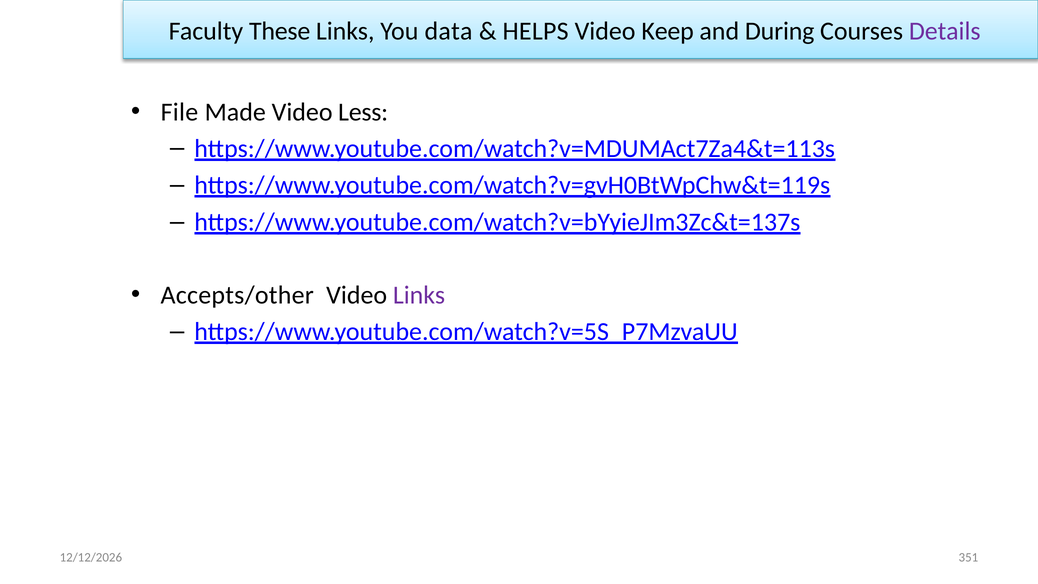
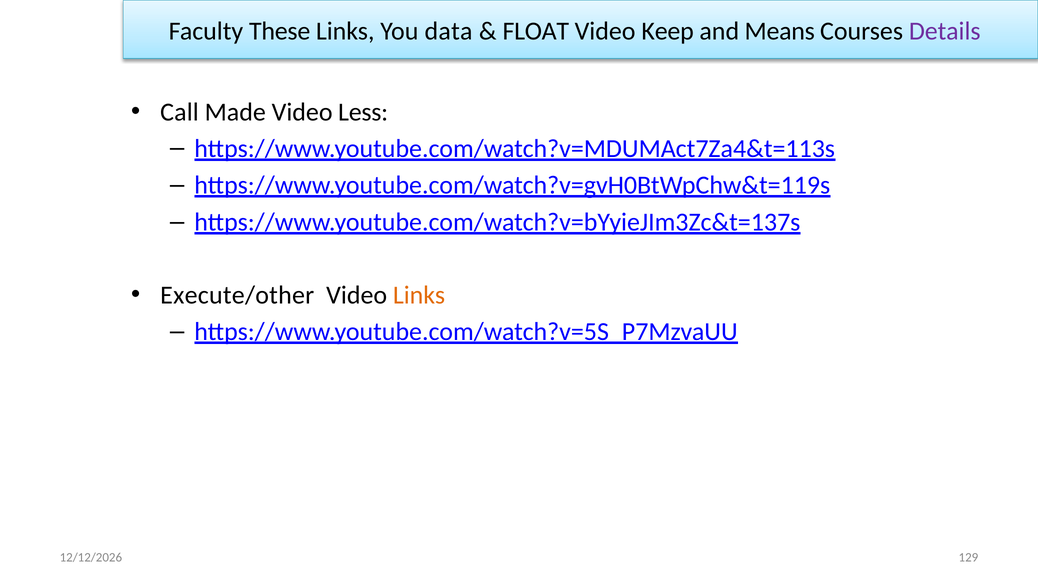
HELPS: HELPS -> FLOAT
During: During -> Means
File: File -> Call
Accepts/other: Accepts/other -> Execute/other
Links at (419, 295) colour: purple -> orange
351: 351 -> 129
